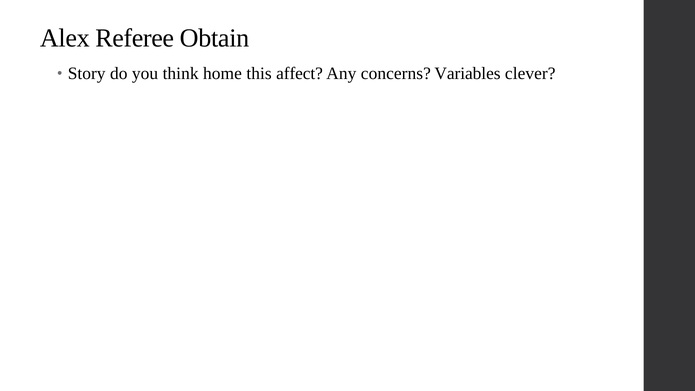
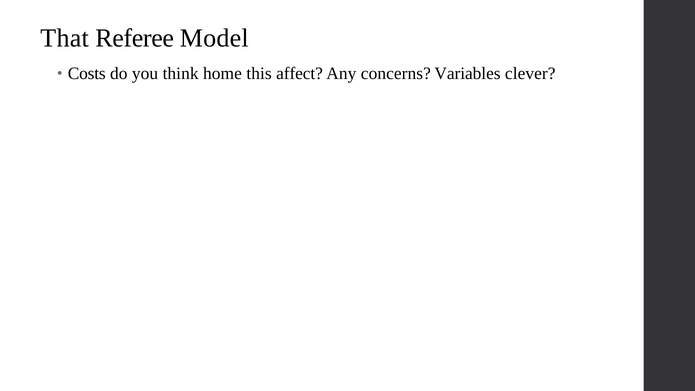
Alex: Alex -> That
Obtain: Obtain -> Model
Story: Story -> Costs
